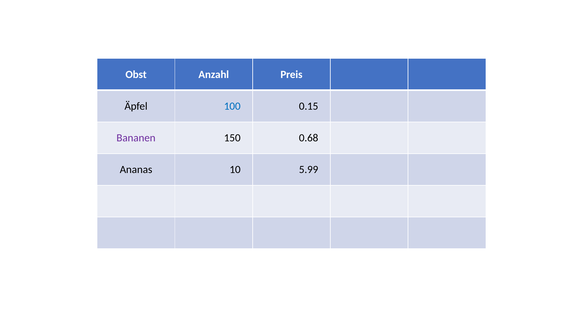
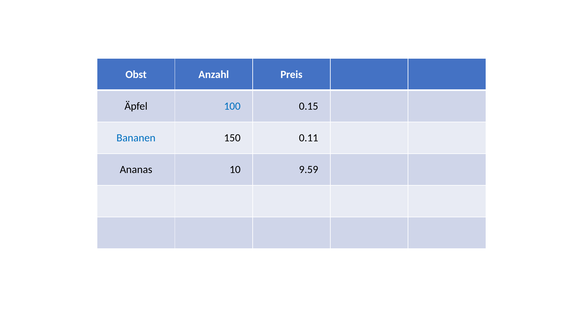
Bananen colour: purple -> blue
0.68: 0.68 -> 0.11
5.99: 5.99 -> 9.59
